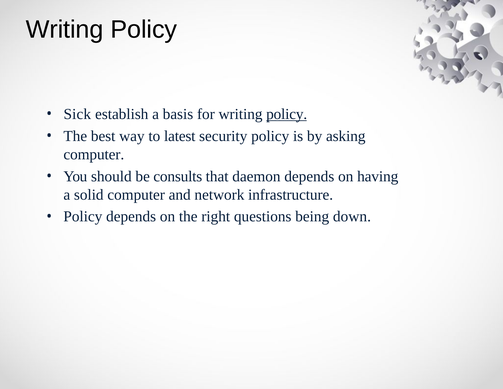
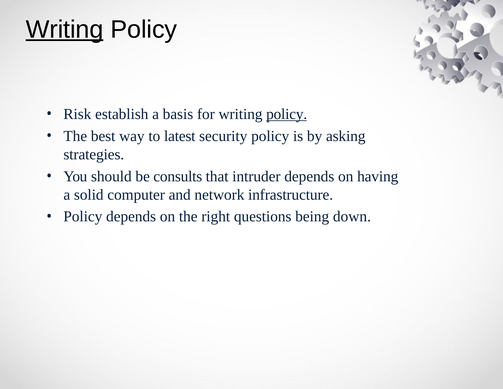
Writing at (65, 29) underline: none -> present
Sick: Sick -> Risk
computer at (94, 154): computer -> strategies
daemon: daemon -> intruder
